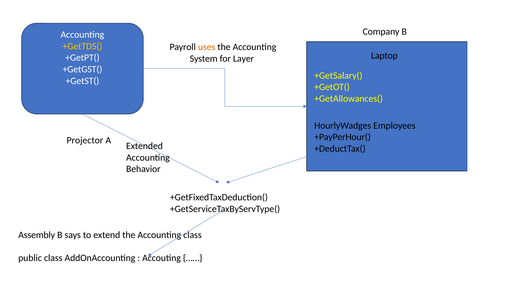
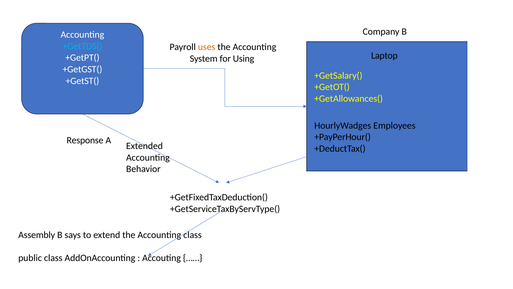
+GetTDS( colour: yellow -> light blue
Layer: Layer -> Using
Projector: Projector -> Response
